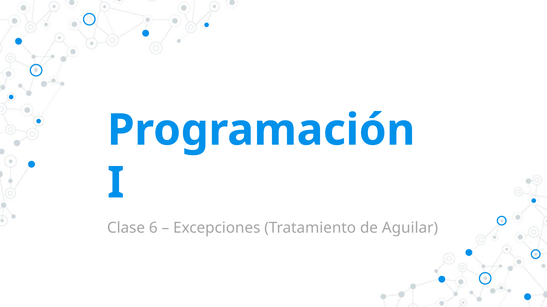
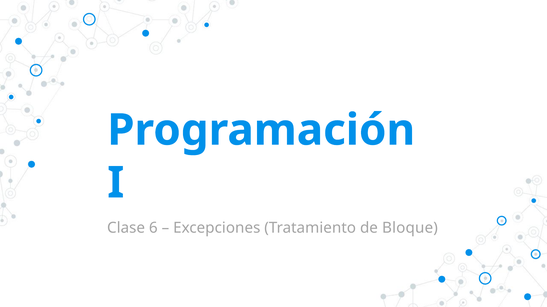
Aguilar: Aguilar -> Bloque
